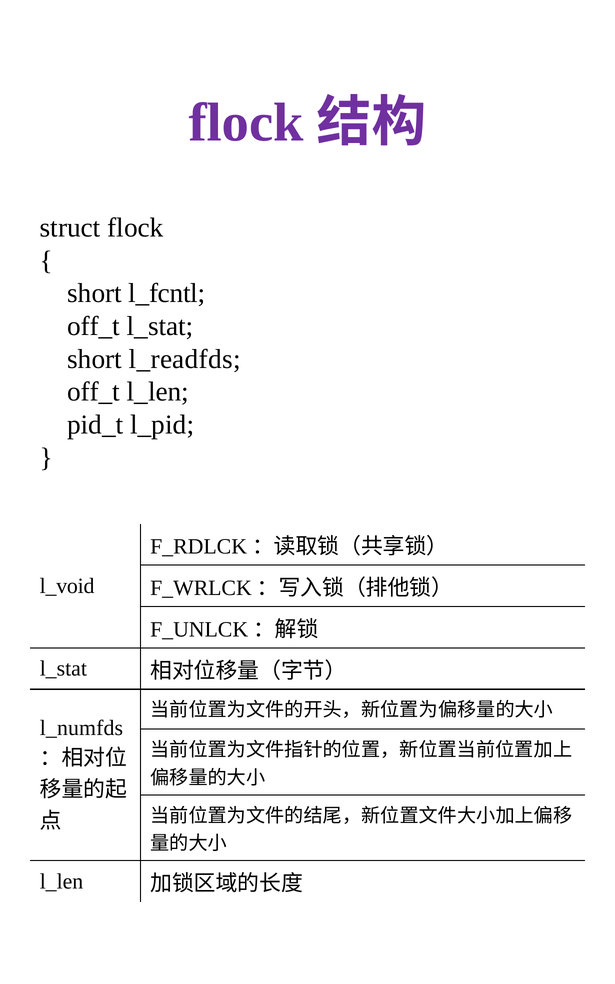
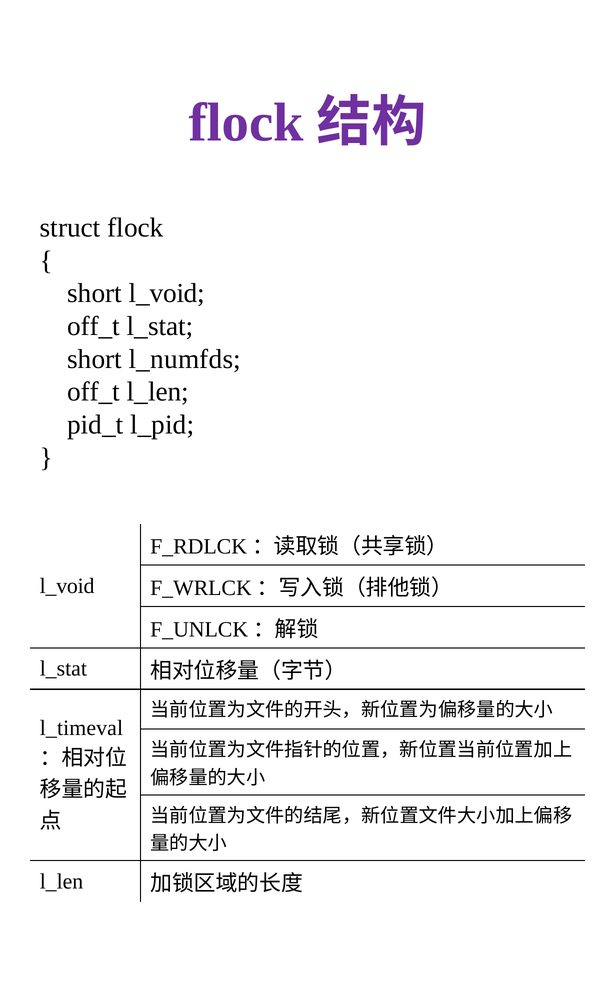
short l_fcntl: l_fcntl -> l_void
l_readfds: l_readfds -> l_numfds
l_numfds: l_numfds -> l_timeval
